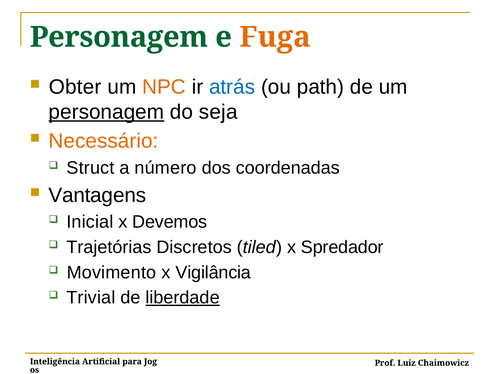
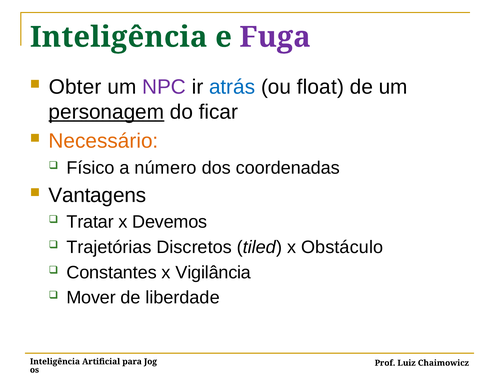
Personagem at (119, 37): Personagem -> Inteligência
Fuga colour: orange -> purple
NPC colour: orange -> purple
path: path -> float
seja: seja -> ficar
Struct: Struct -> Físico
Inicial: Inicial -> Tratar
Spredador: Spredador -> Obstáculo
Movimento: Movimento -> Constantes
Trivial: Trivial -> Mover
liberdade underline: present -> none
